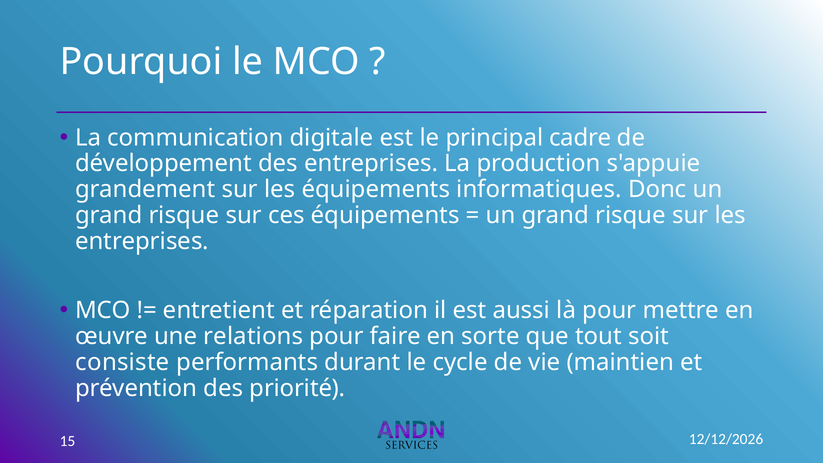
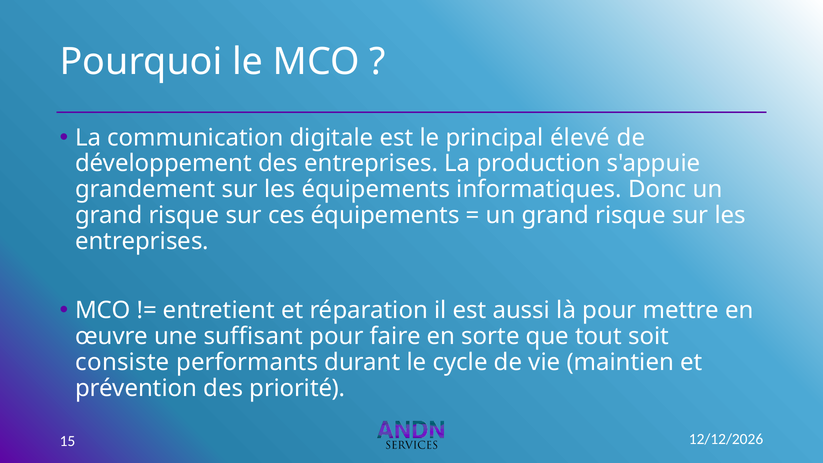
cadre: cadre -> élevé
relations: relations -> suffisant
